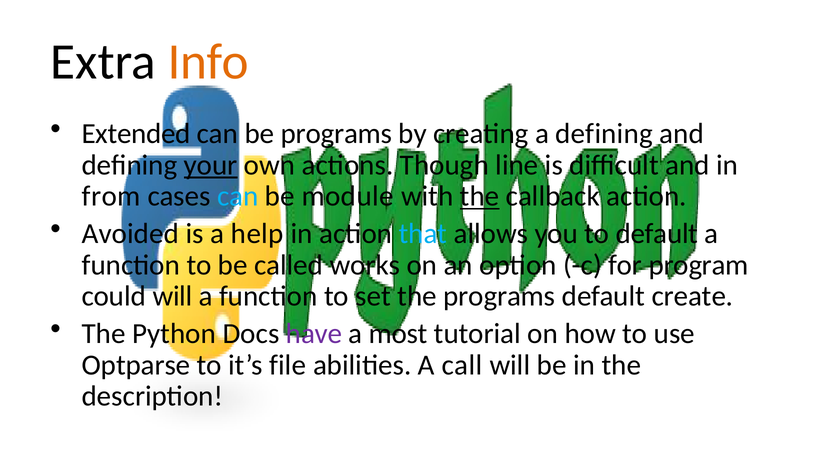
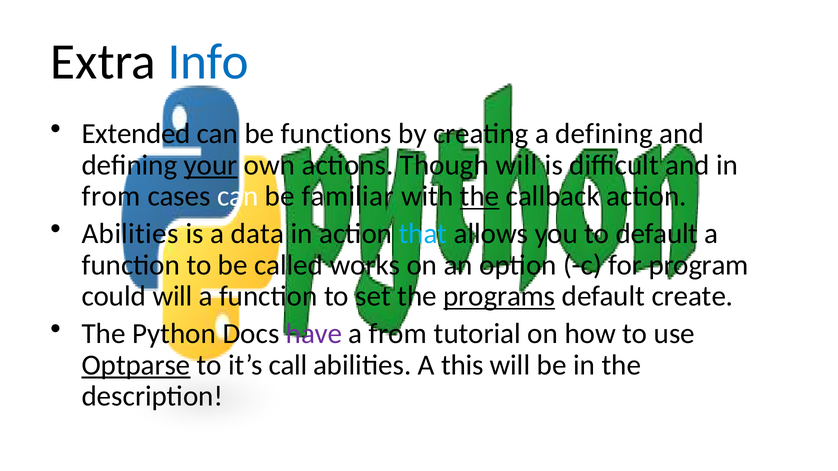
Info colour: orange -> blue
be programs: programs -> functions
Though line: line -> will
can at (238, 196) colour: light blue -> white
module: module -> familiar
Avoided at (130, 234): Avoided -> Abilities
help: help -> data
programs at (499, 297) underline: none -> present
a most: most -> from
Optparse underline: none -> present
file: file -> call
call: call -> this
